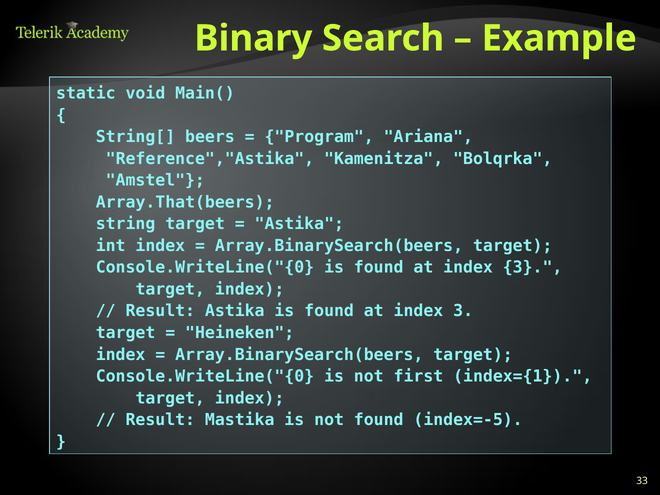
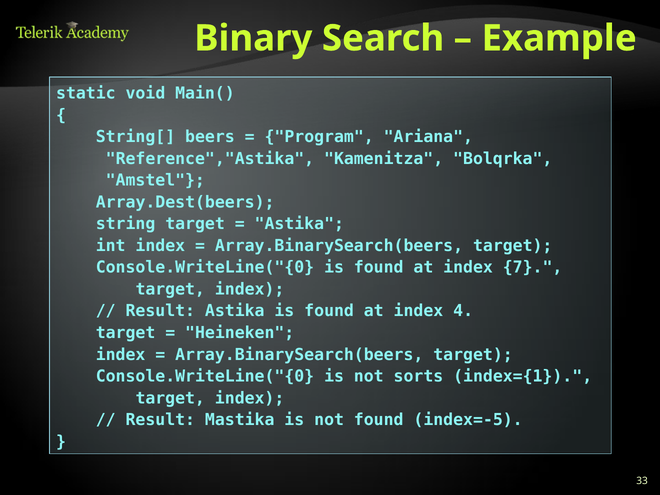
Array.That(beers: Array.That(beers -> Array.Dest(beers
3 at (533, 267): 3 -> 7
3 at (463, 311): 3 -> 4
first: first -> sorts
